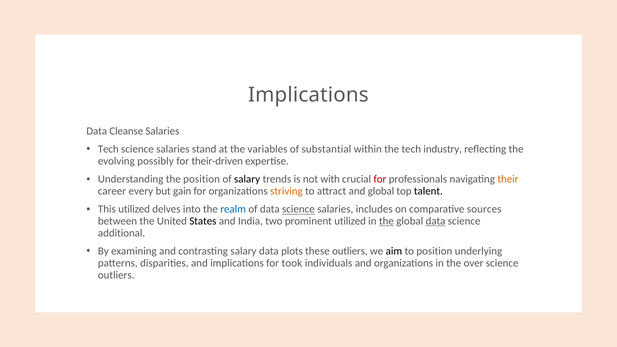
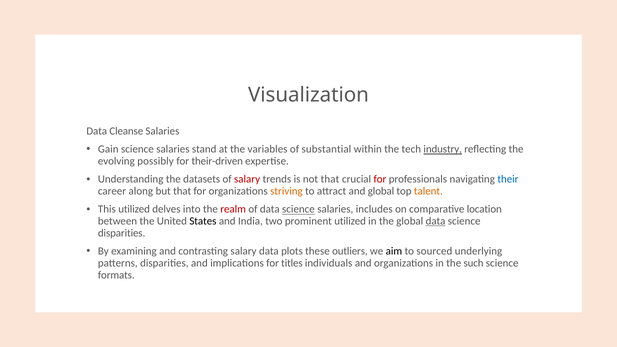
Implications at (308, 95): Implications -> Visualization
Tech at (108, 149): Tech -> Gain
industry underline: none -> present
the position: position -> datasets
salary at (247, 179) colour: black -> red
not with: with -> that
their colour: orange -> blue
every: every -> along
but gain: gain -> that
talent colour: black -> orange
realm colour: blue -> red
sources: sources -> location
the at (386, 221) underline: present -> none
additional at (122, 233): additional -> disparities
to position: position -> sourced
took: took -> titles
over: over -> such
outliers at (116, 275): outliers -> formats
